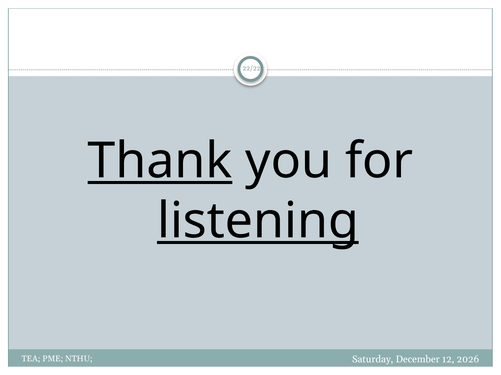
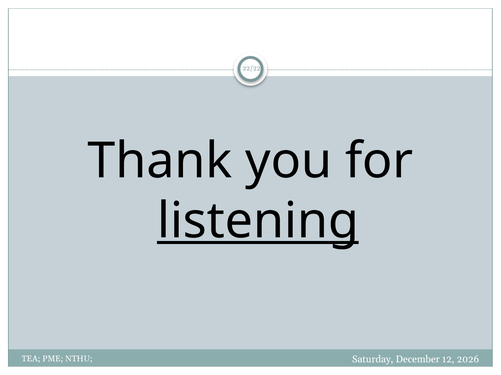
Thank underline: present -> none
